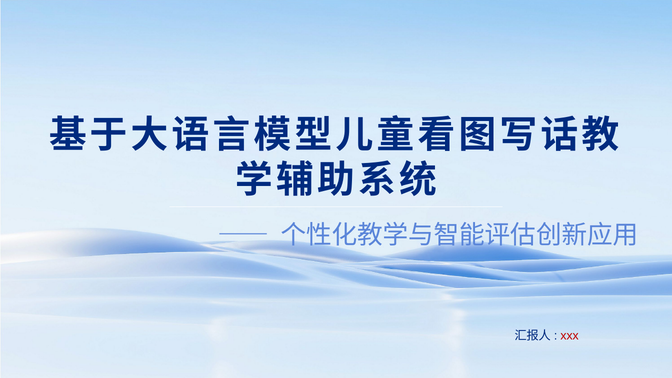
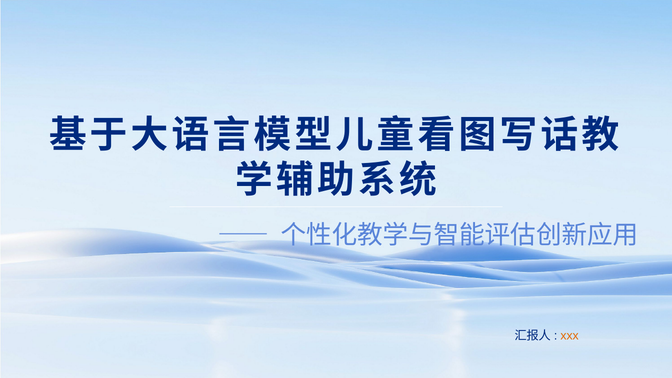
xxx colour: red -> orange
